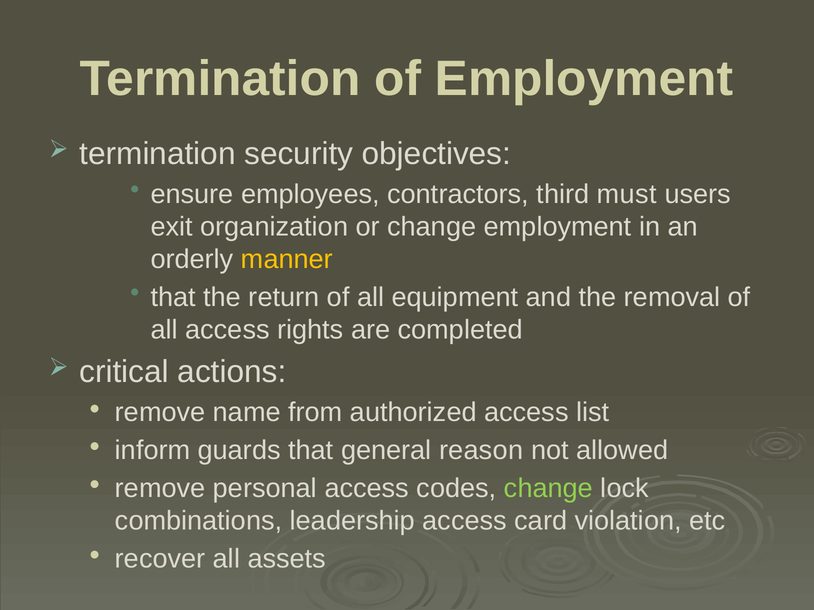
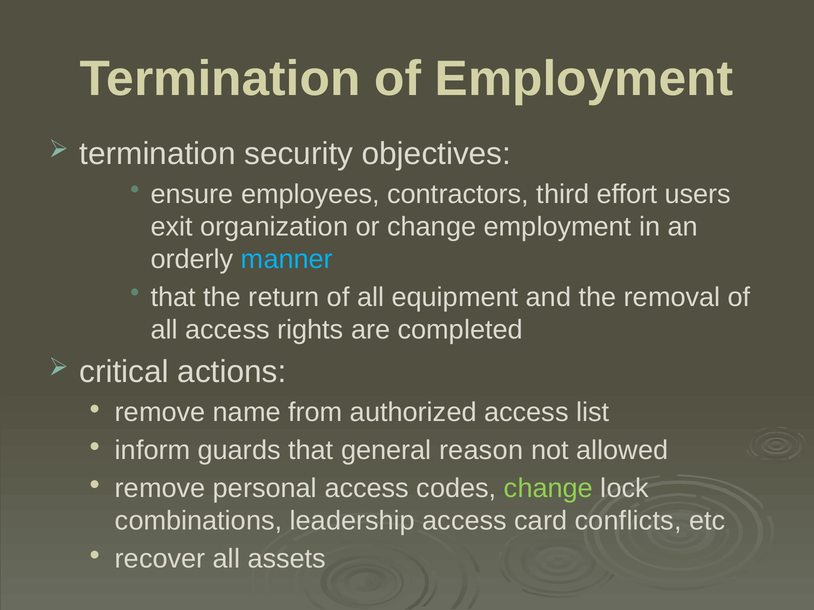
must: must -> effort
manner colour: yellow -> light blue
violation: violation -> conflicts
